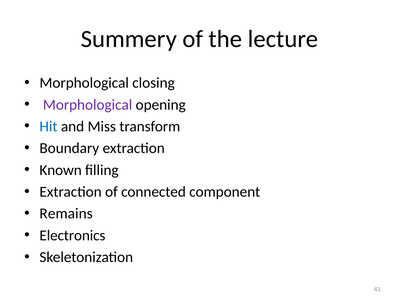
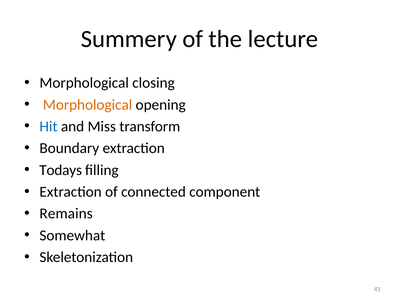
Morphological at (88, 105) colour: purple -> orange
Known: Known -> Todays
Electronics: Electronics -> Somewhat
